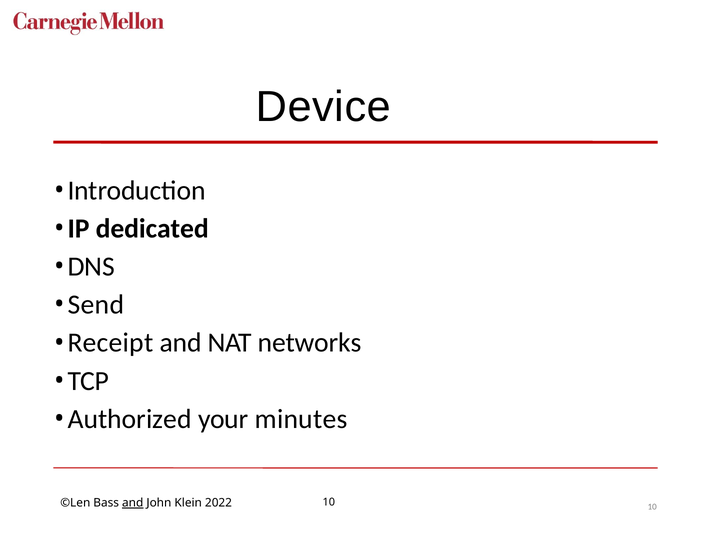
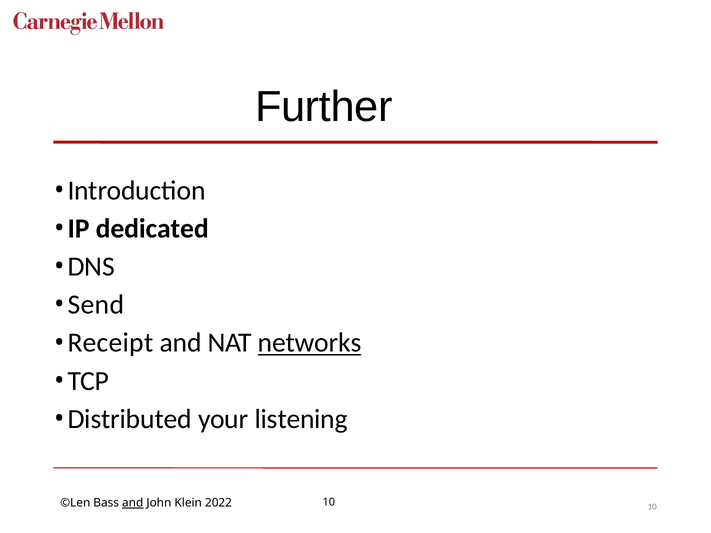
Device: Device -> Further
networks underline: none -> present
Authorized: Authorized -> Distributed
minutes: minutes -> listening
